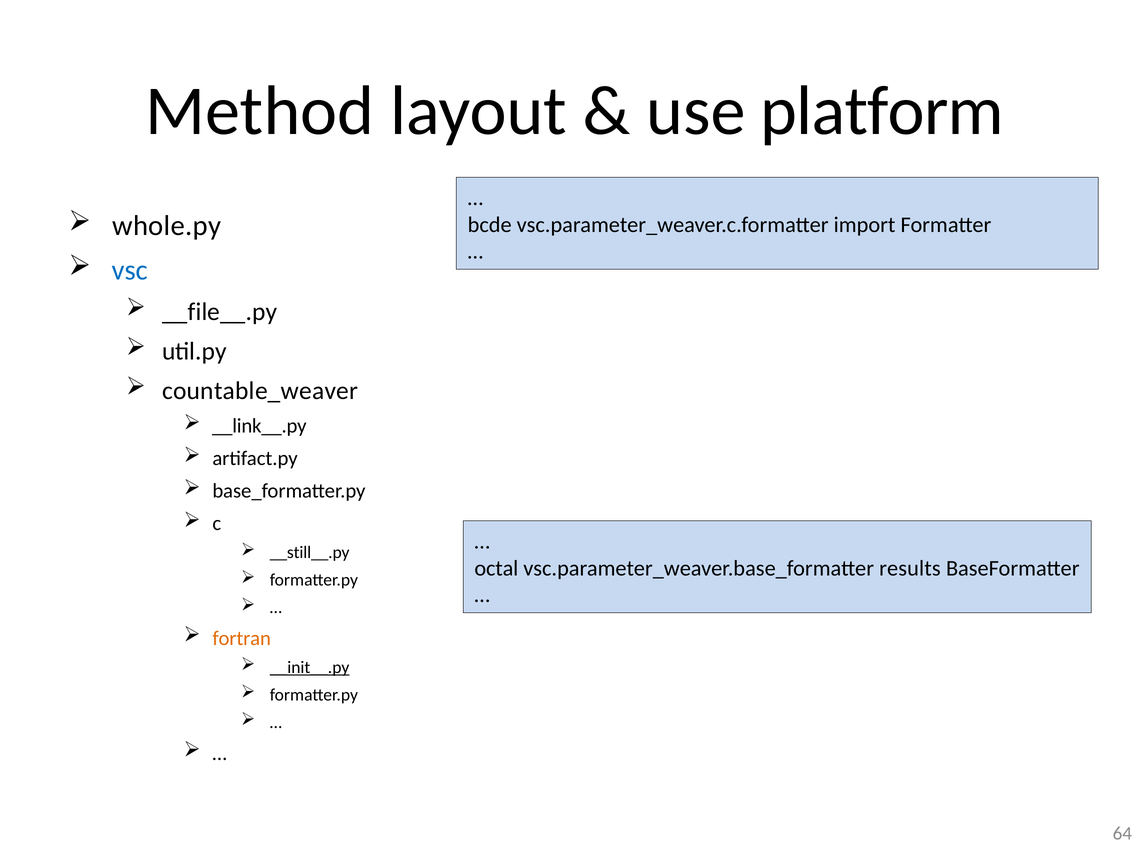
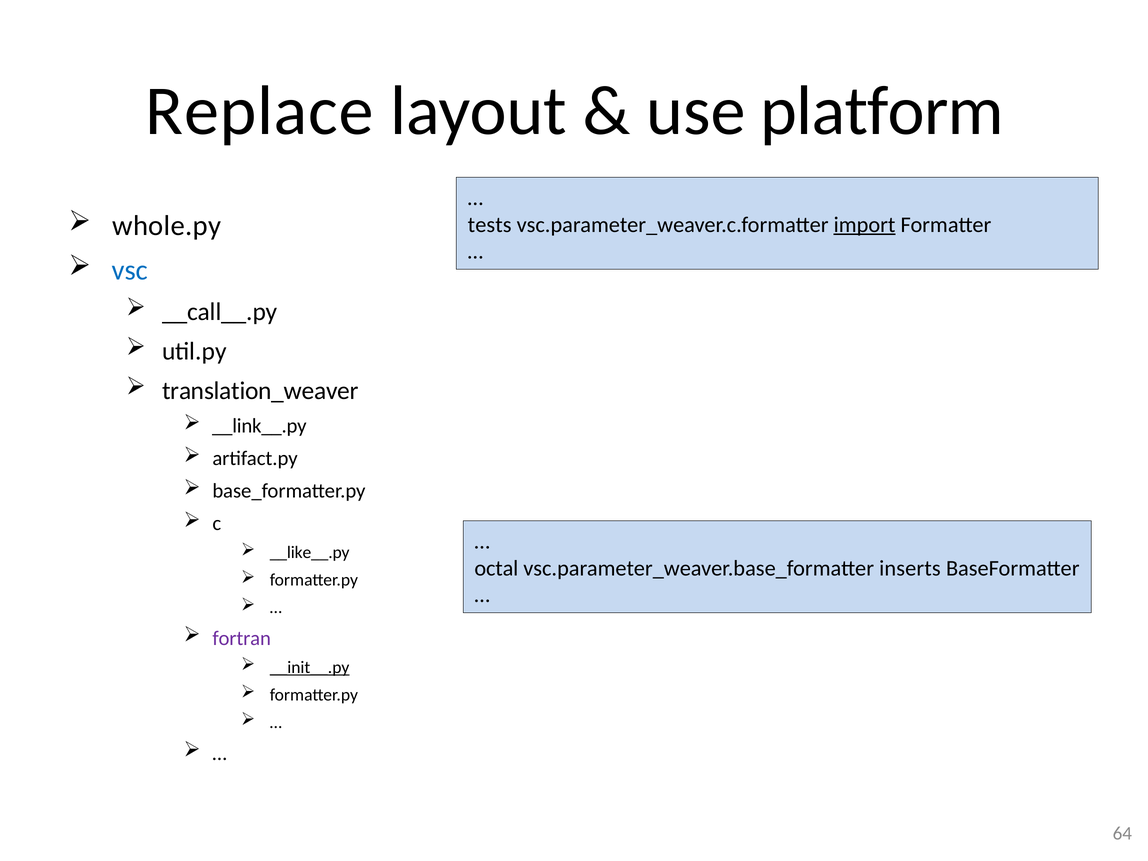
Method: Method -> Replace
bcde: bcde -> tests
import underline: none -> present
__file__.py: __file__.py -> __call__.py
countable_weaver: countable_weaver -> translation_weaver
__still__.py: __still__.py -> __like__.py
results: results -> inserts
fortran colour: orange -> purple
